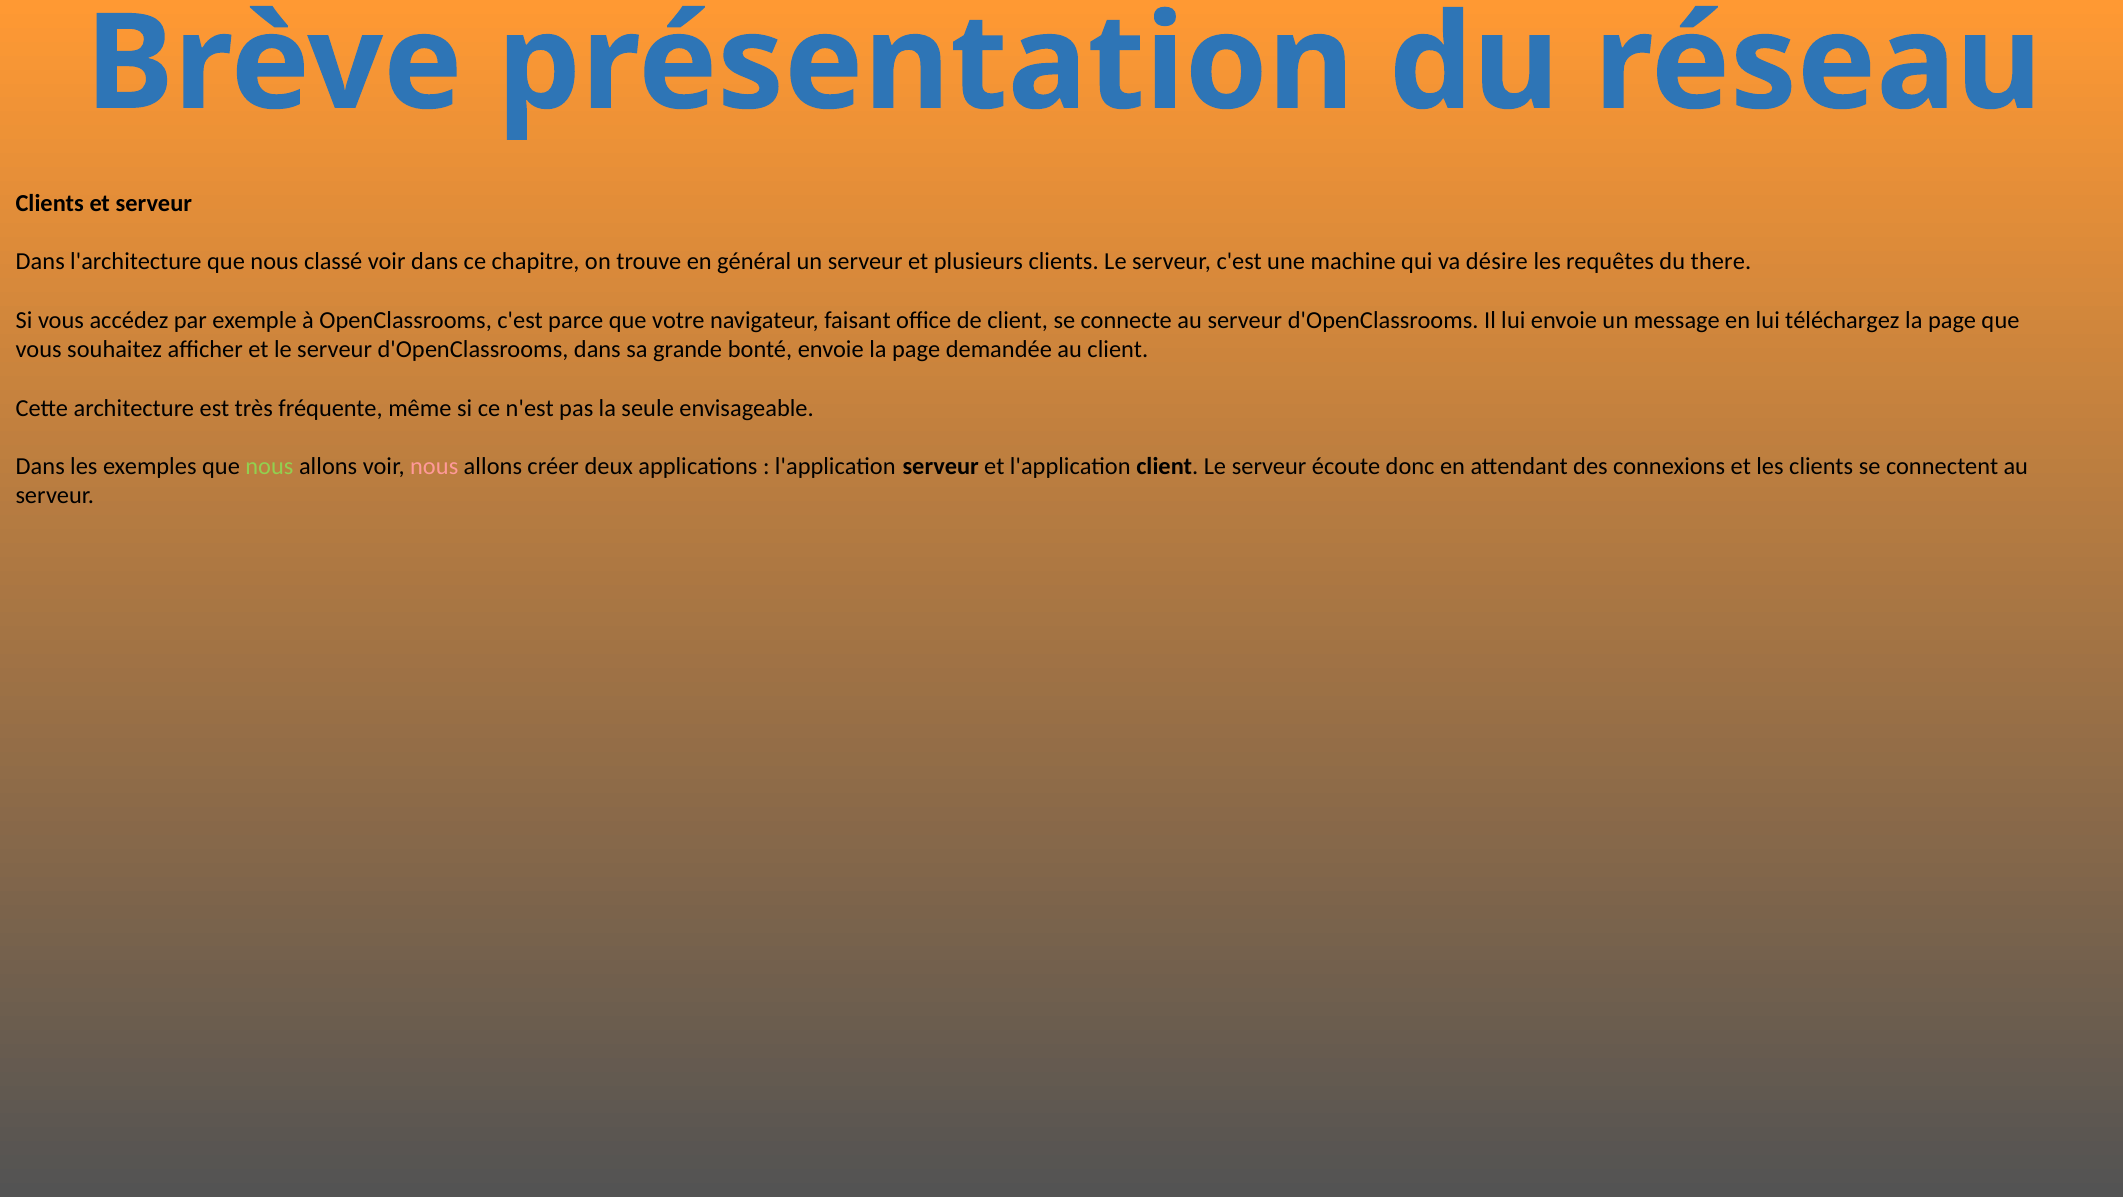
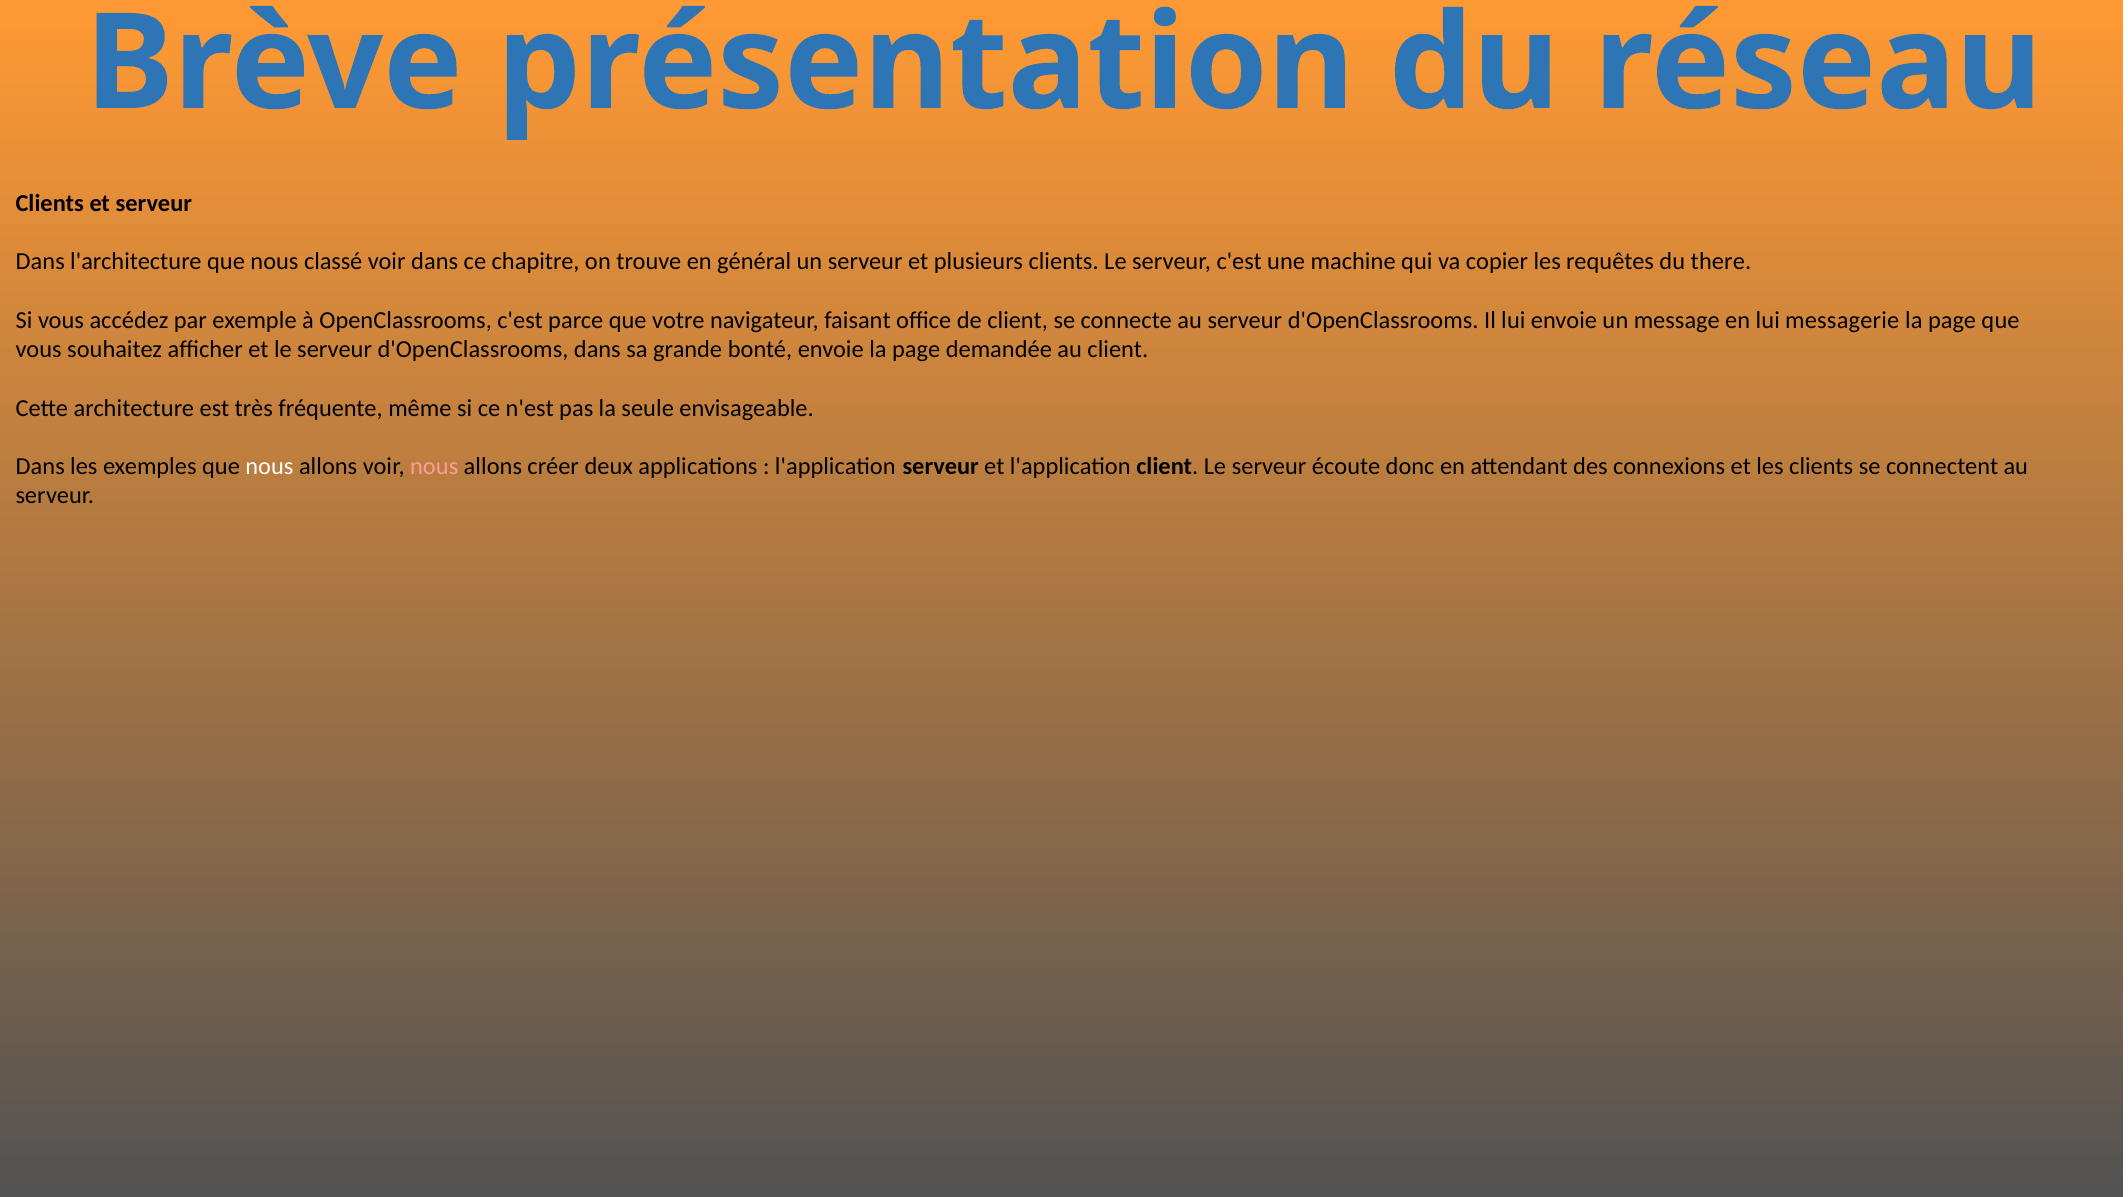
désire: désire -> copier
téléchargez: téléchargez -> messagerie
nous at (269, 467) colour: light green -> white
